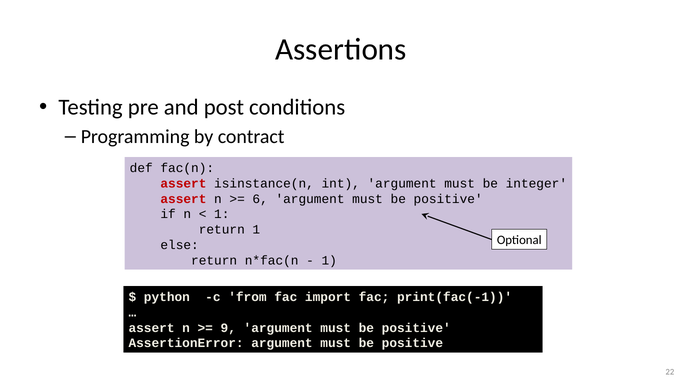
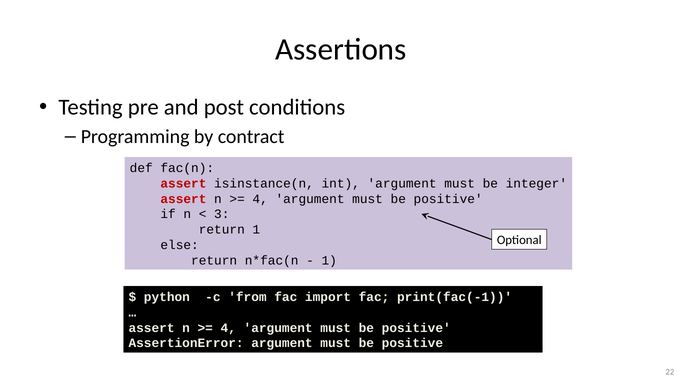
6 at (260, 199): 6 -> 4
1 at (222, 214): 1 -> 3
9 at (228, 328): 9 -> 4
